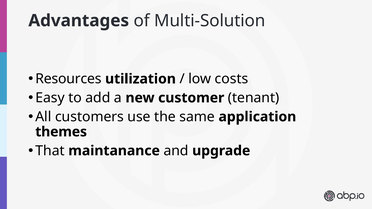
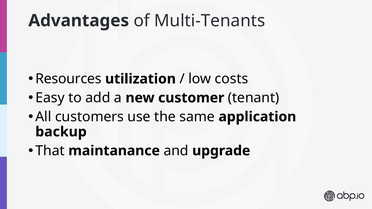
Multi-Solution: Multi-Solution -> Multi-Tenants
themes: themes -> backup
